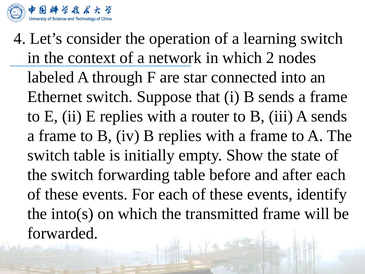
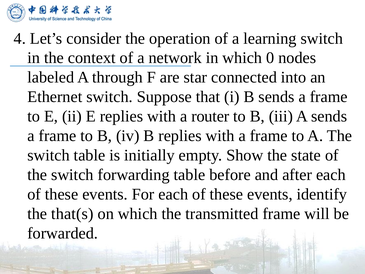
2: 2 -> 0
into(s: into(s -> that(s
